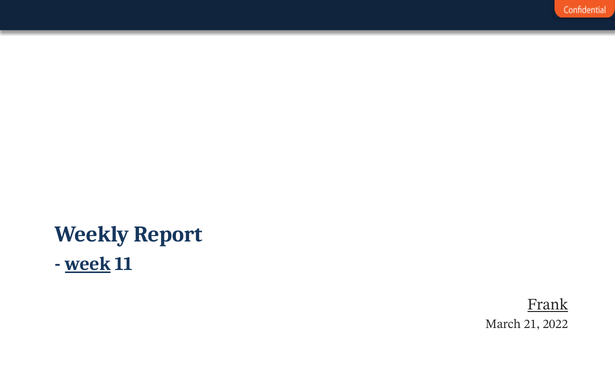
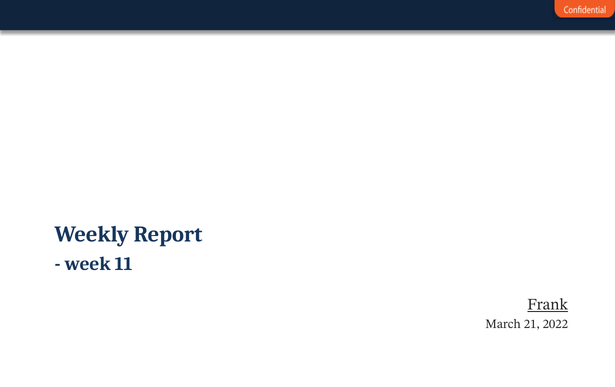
week underline: present -> none
